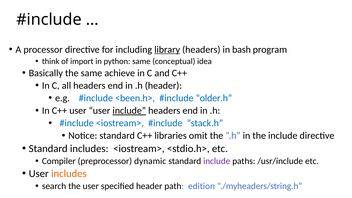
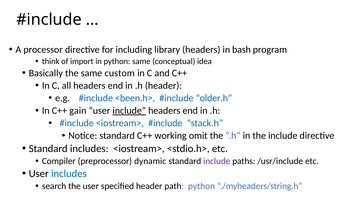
library underline: present -> none
achieve: achieve -> custom
C++ user: user -> gain
libraries: libraries -> working
includes at (69, 174) colour: orange -> blue
path edition: edition -> python
